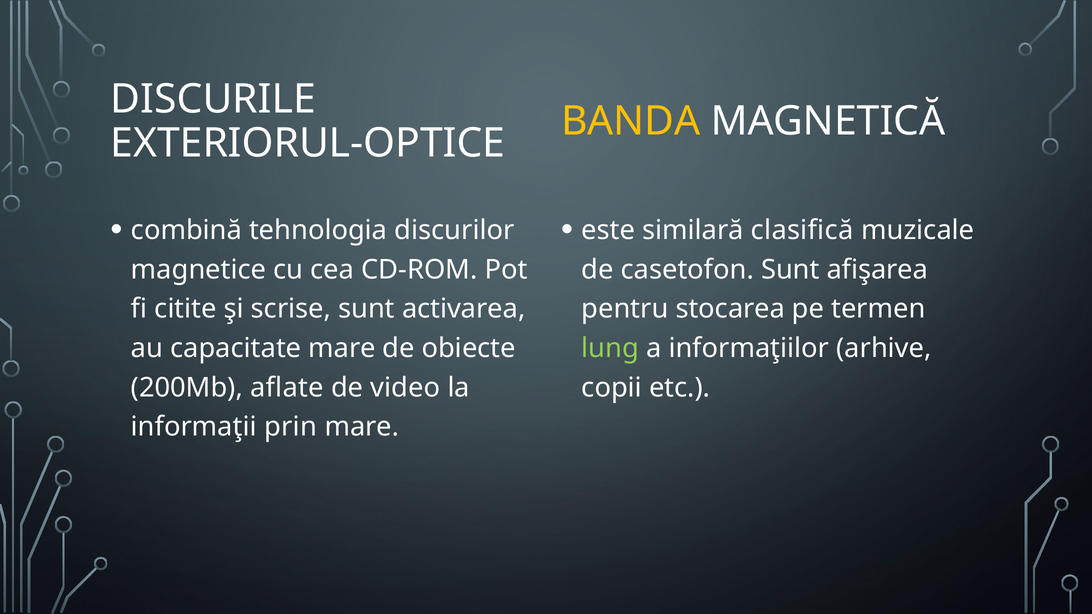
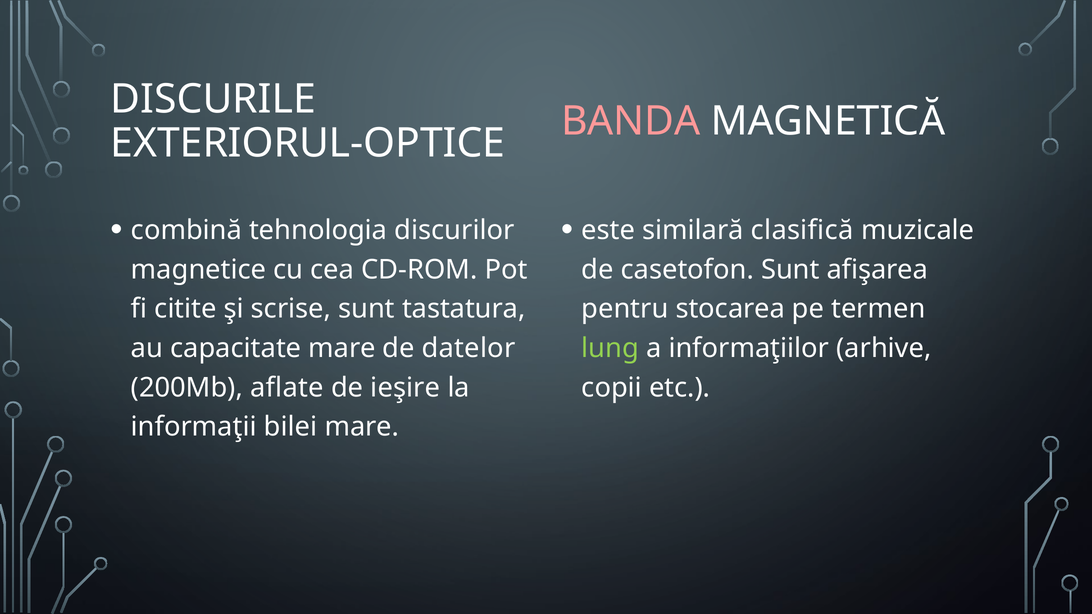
BANDA colour: yellow -> pink
activarea: activarea -> tastatura
obiecte: obiecte -> datelor
video: video -> ieşire
prin: prin -> bilei
